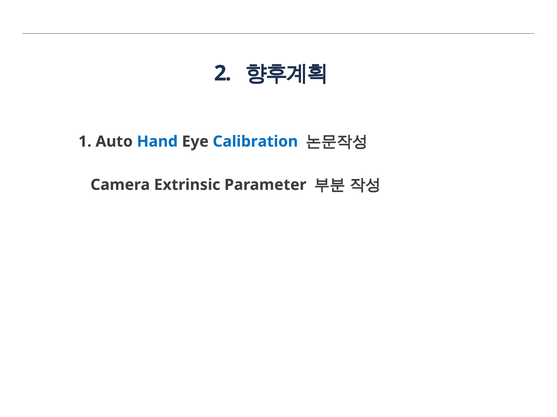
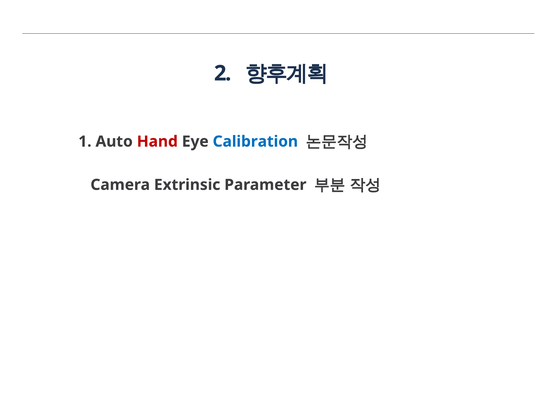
Hand colour: blue -> red
